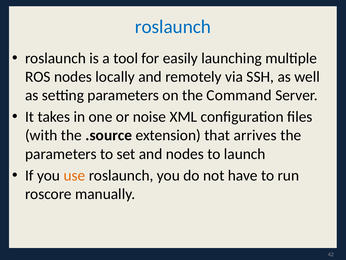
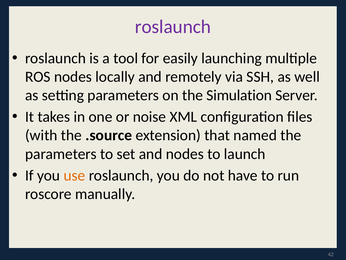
roslaunch at (173, 27) colour: blue -> purple
Command: Command -> Simulation
arrives: arrives -> named
